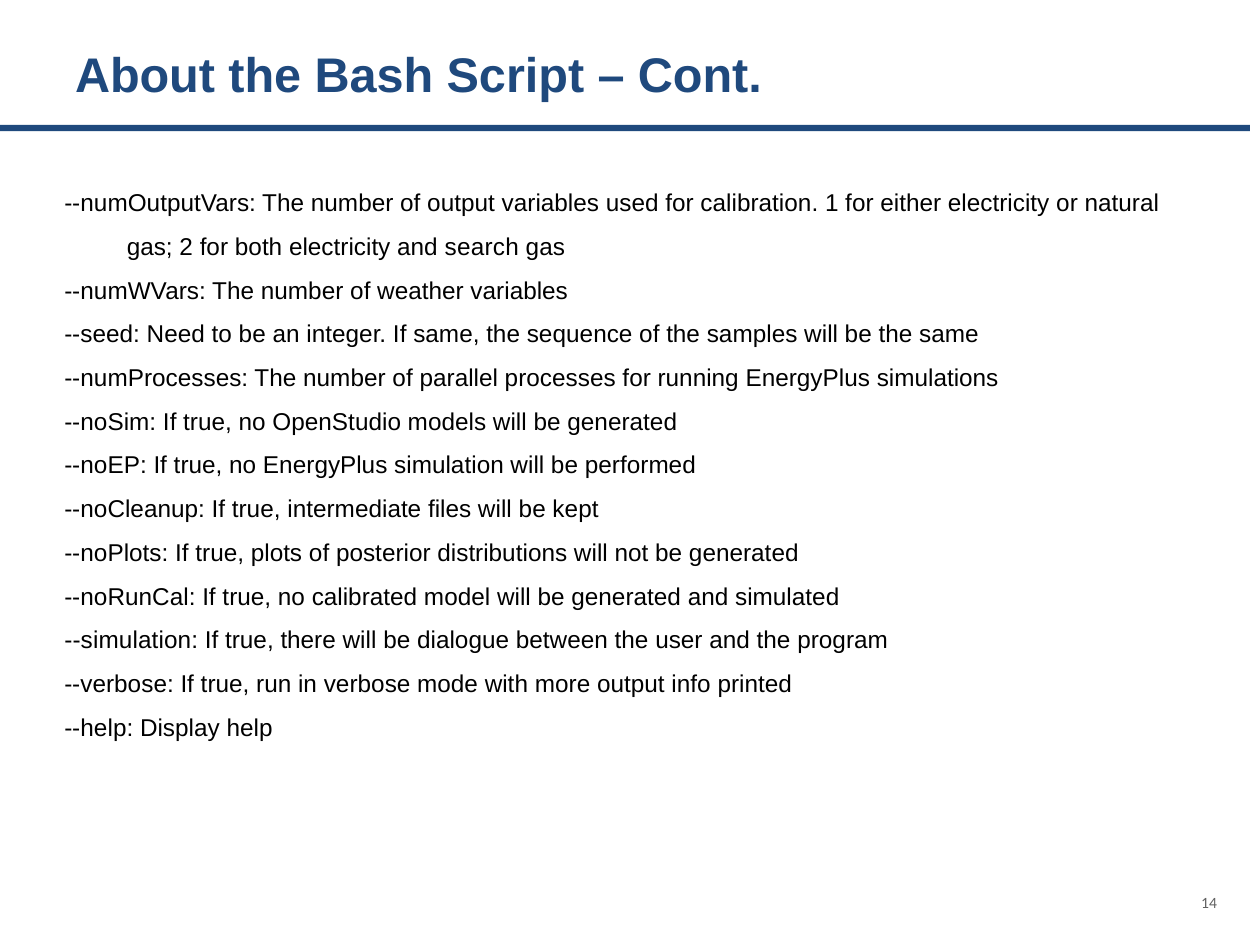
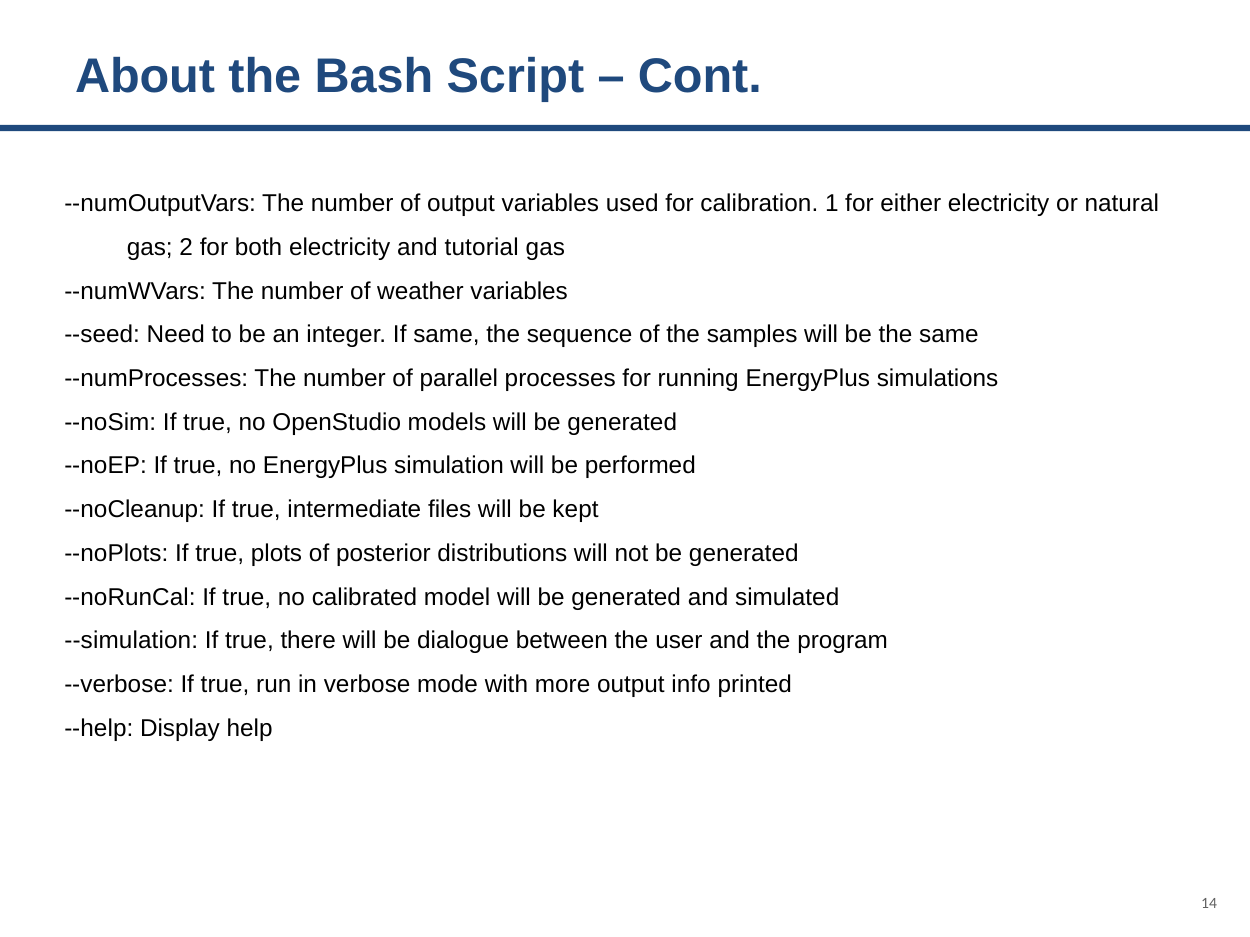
search: search -> tutorial
